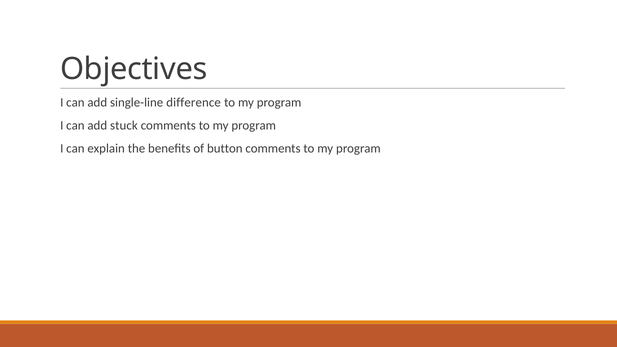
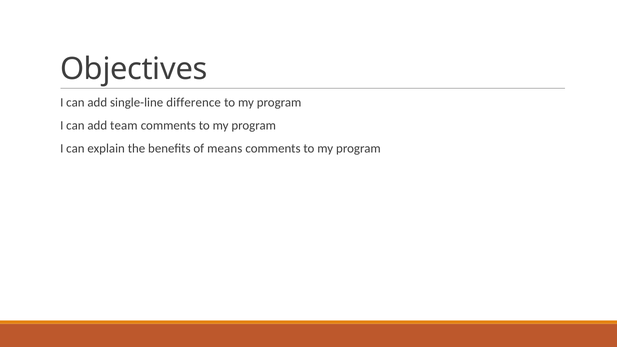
stuck: stuck -> team
button: button -> means
